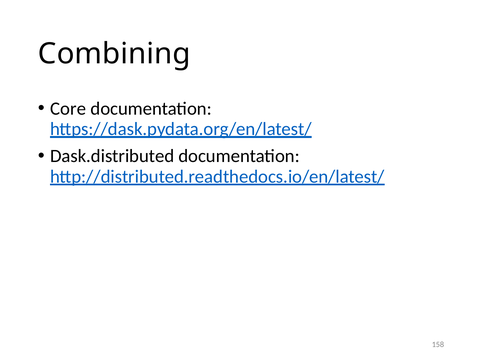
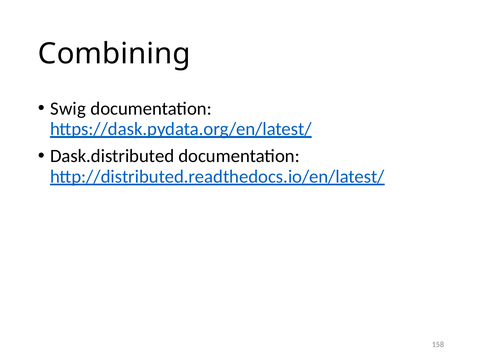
Core: Core -> Swig
